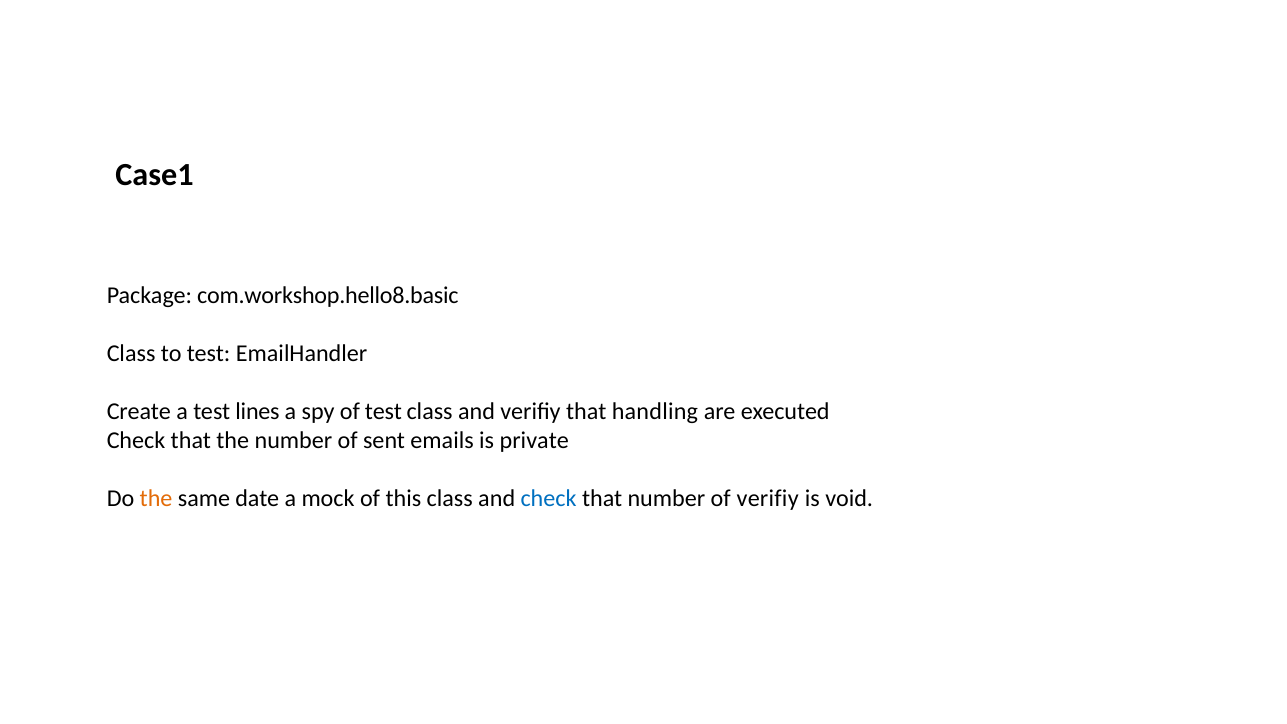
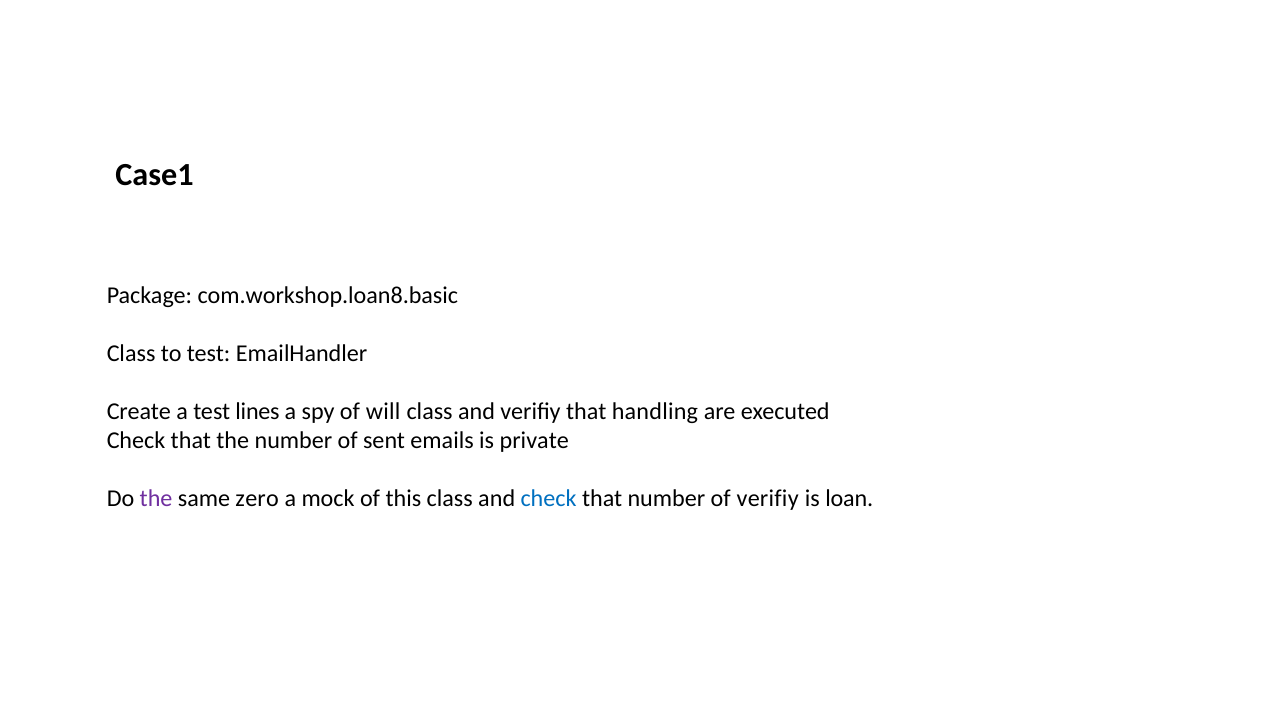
com.workshop.hello8.basic: com.workshop.hello8.basic -> com.workshop.loan8.basic
of test: test -> will
the at (156, 498) colour: orange -> purple
date: date -> zero
void: void -> loan
